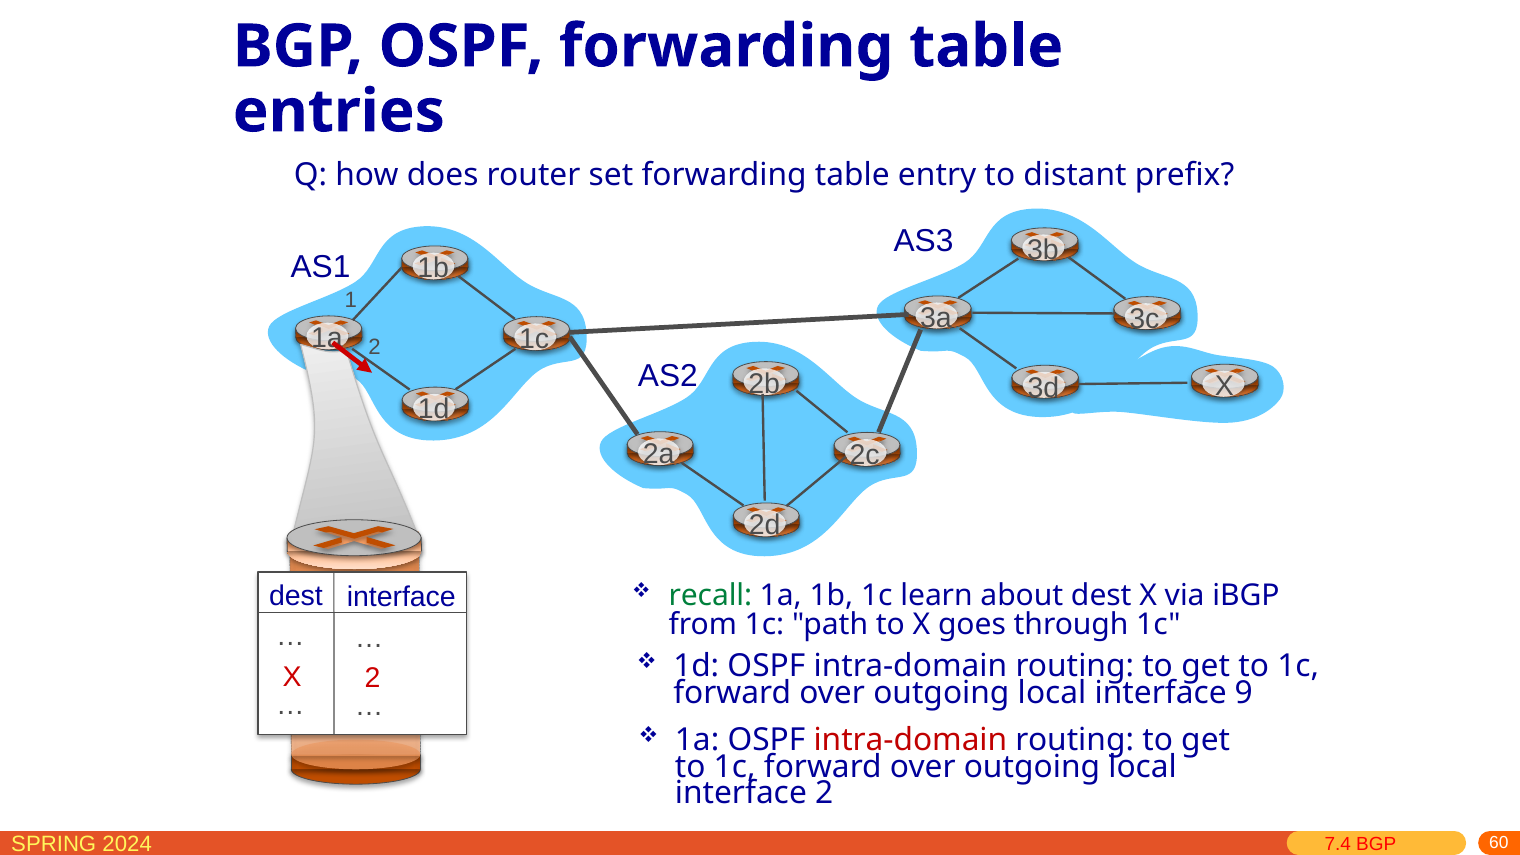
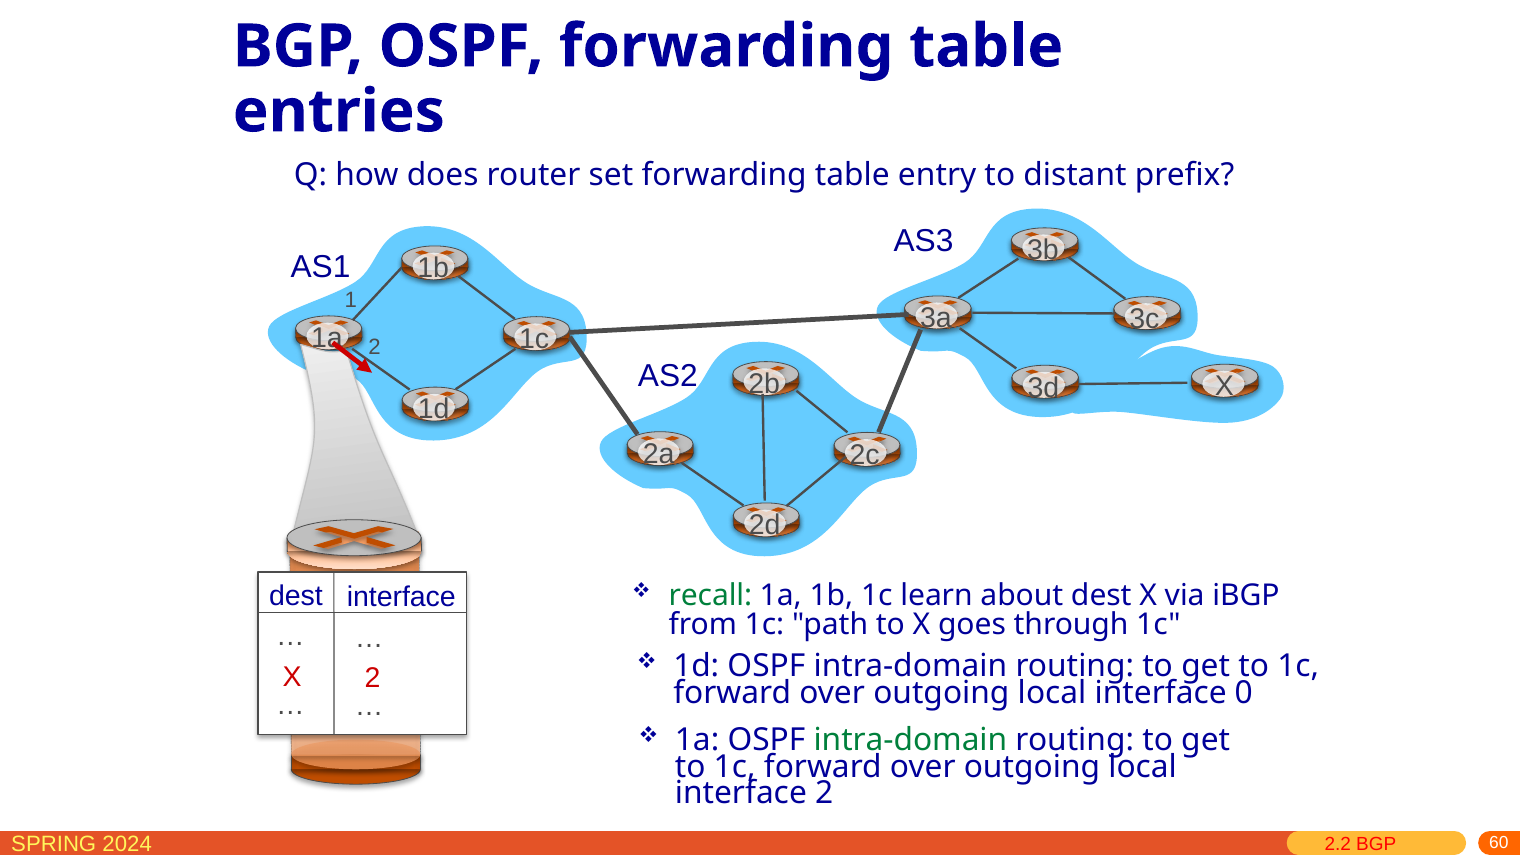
9: 9 -> 0
intra-domain at (910, 740) colour: red -> green
7.4: 7.4 -> 2.2
